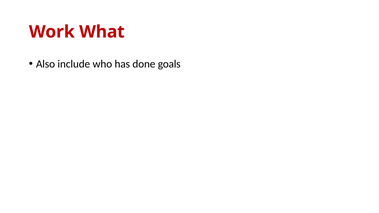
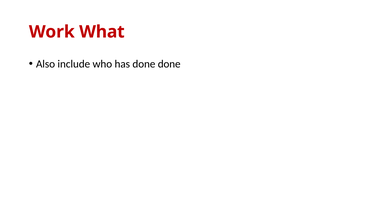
done goals: goals -> done
